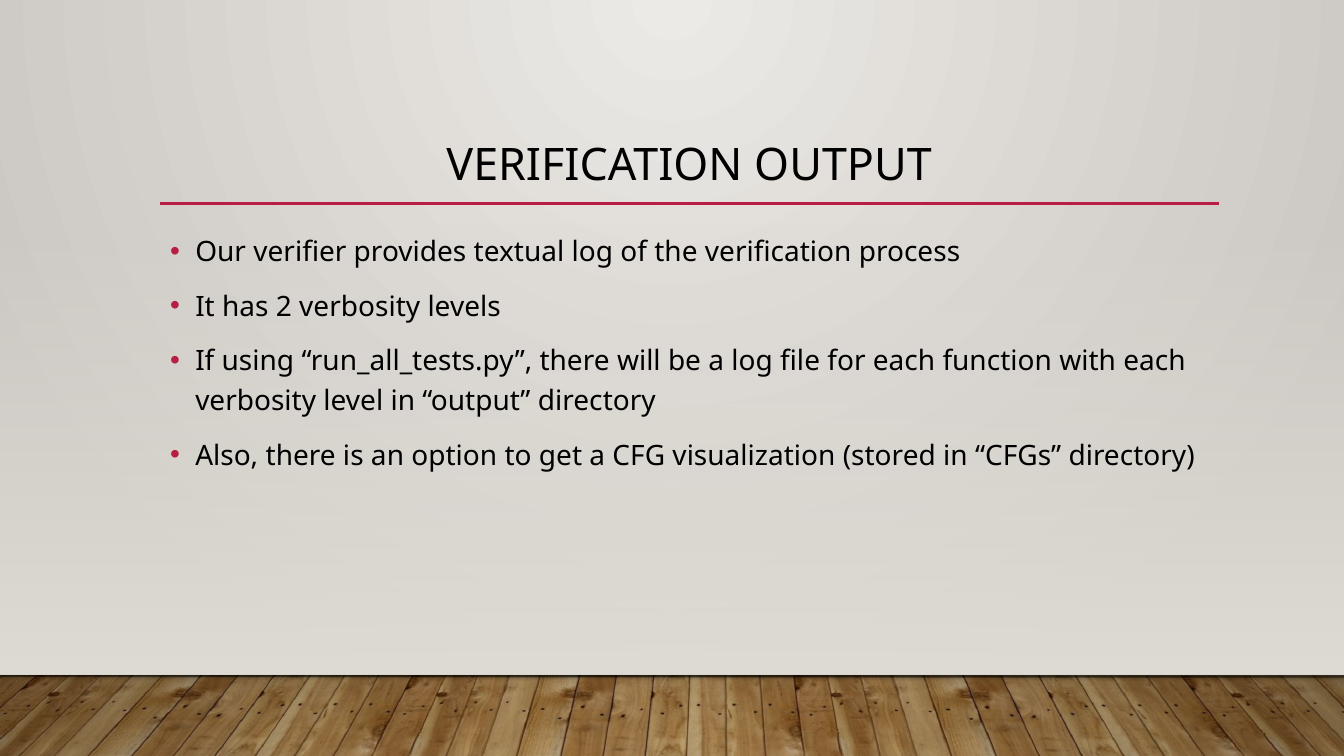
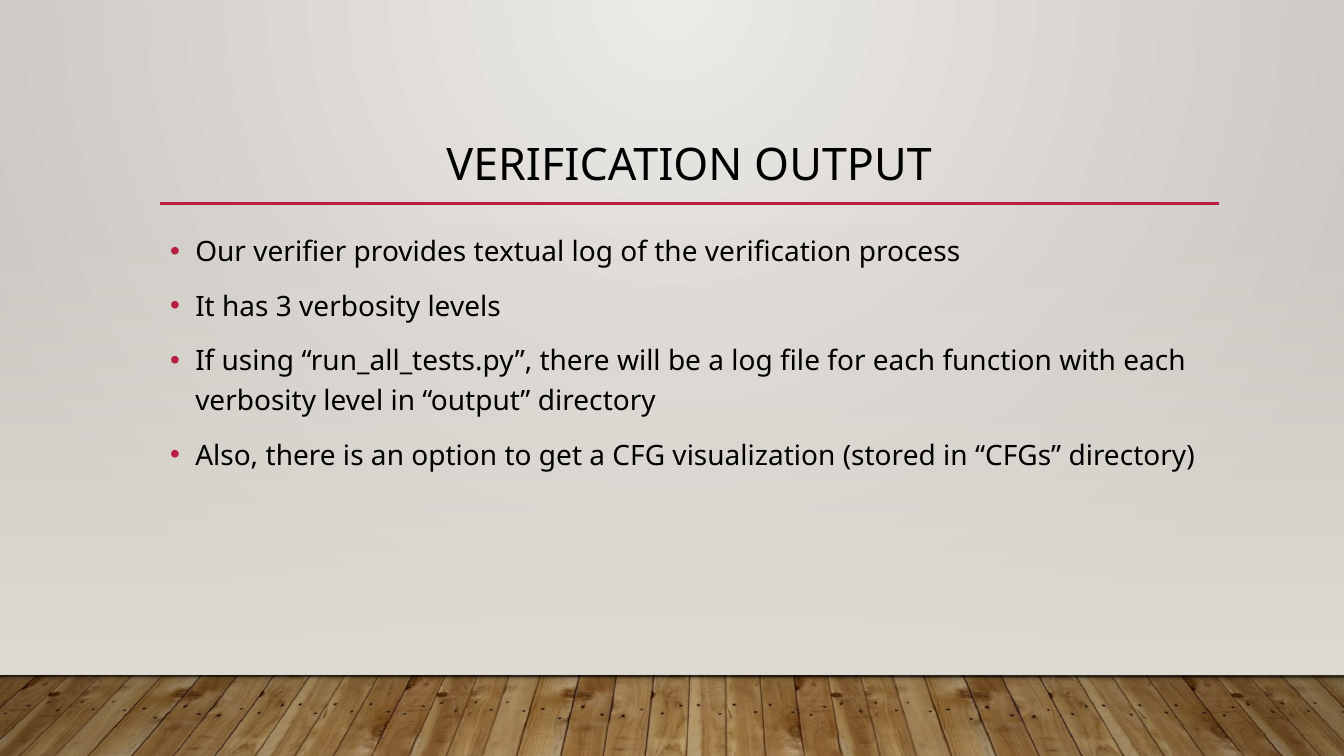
2: 2 -> 3
